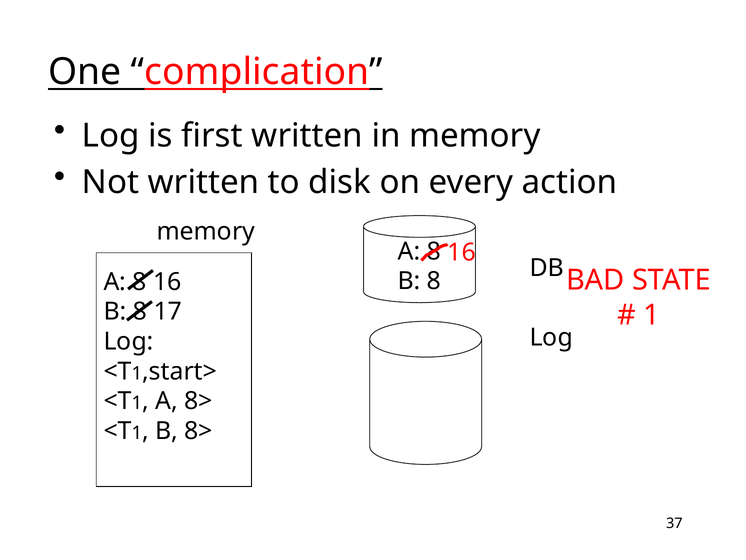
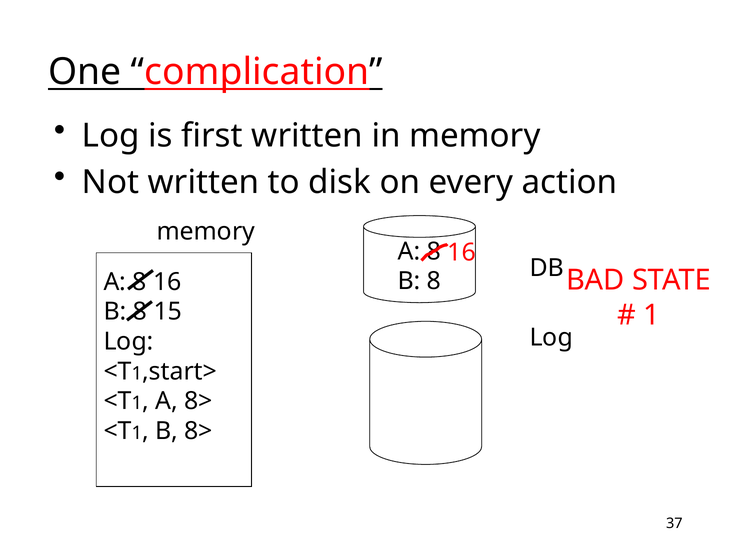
17: 17 -> 15
